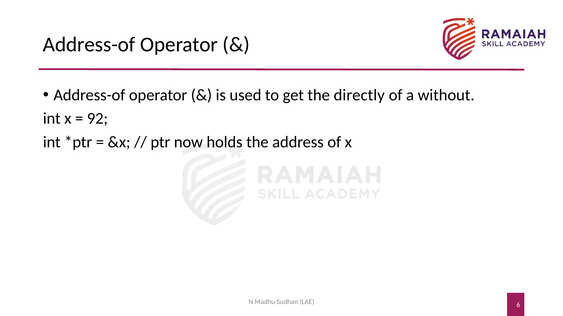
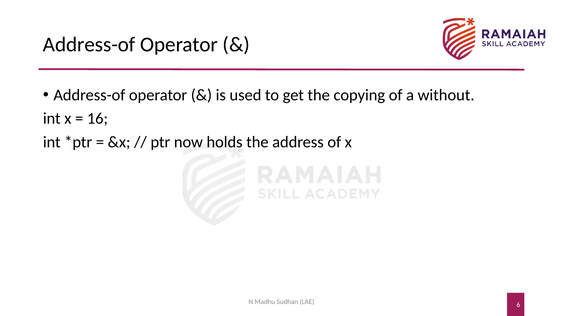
directly: directly -> copying
92: 92 -> 16
